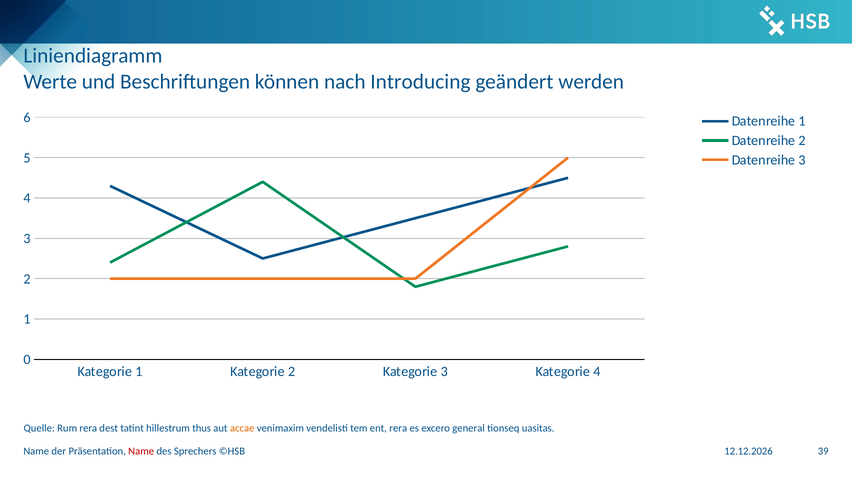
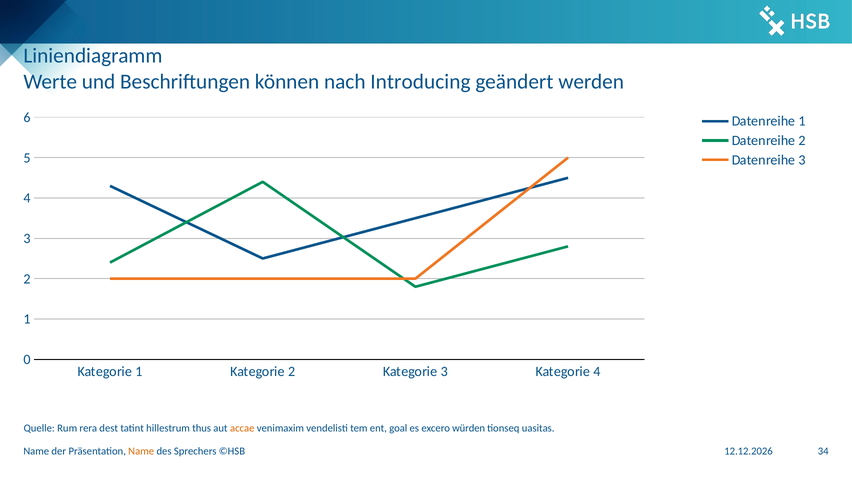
ent rera: rera -> goal
general: general -> würden
Name at (141, 452) colour: red -> orange
39: 39 -> 34
